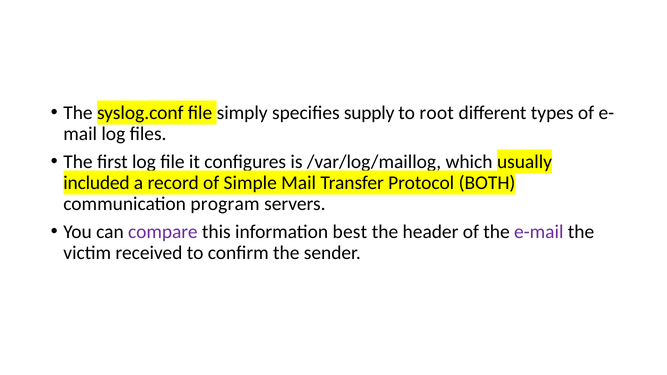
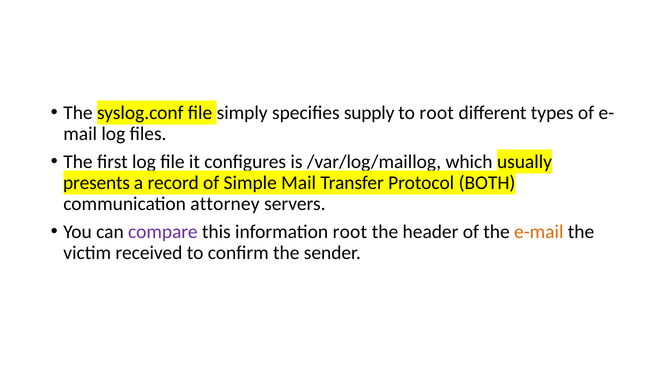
included: included -> presents
program: program -> attorney
information best: best -> root
e-mail colour: purple -> orange
